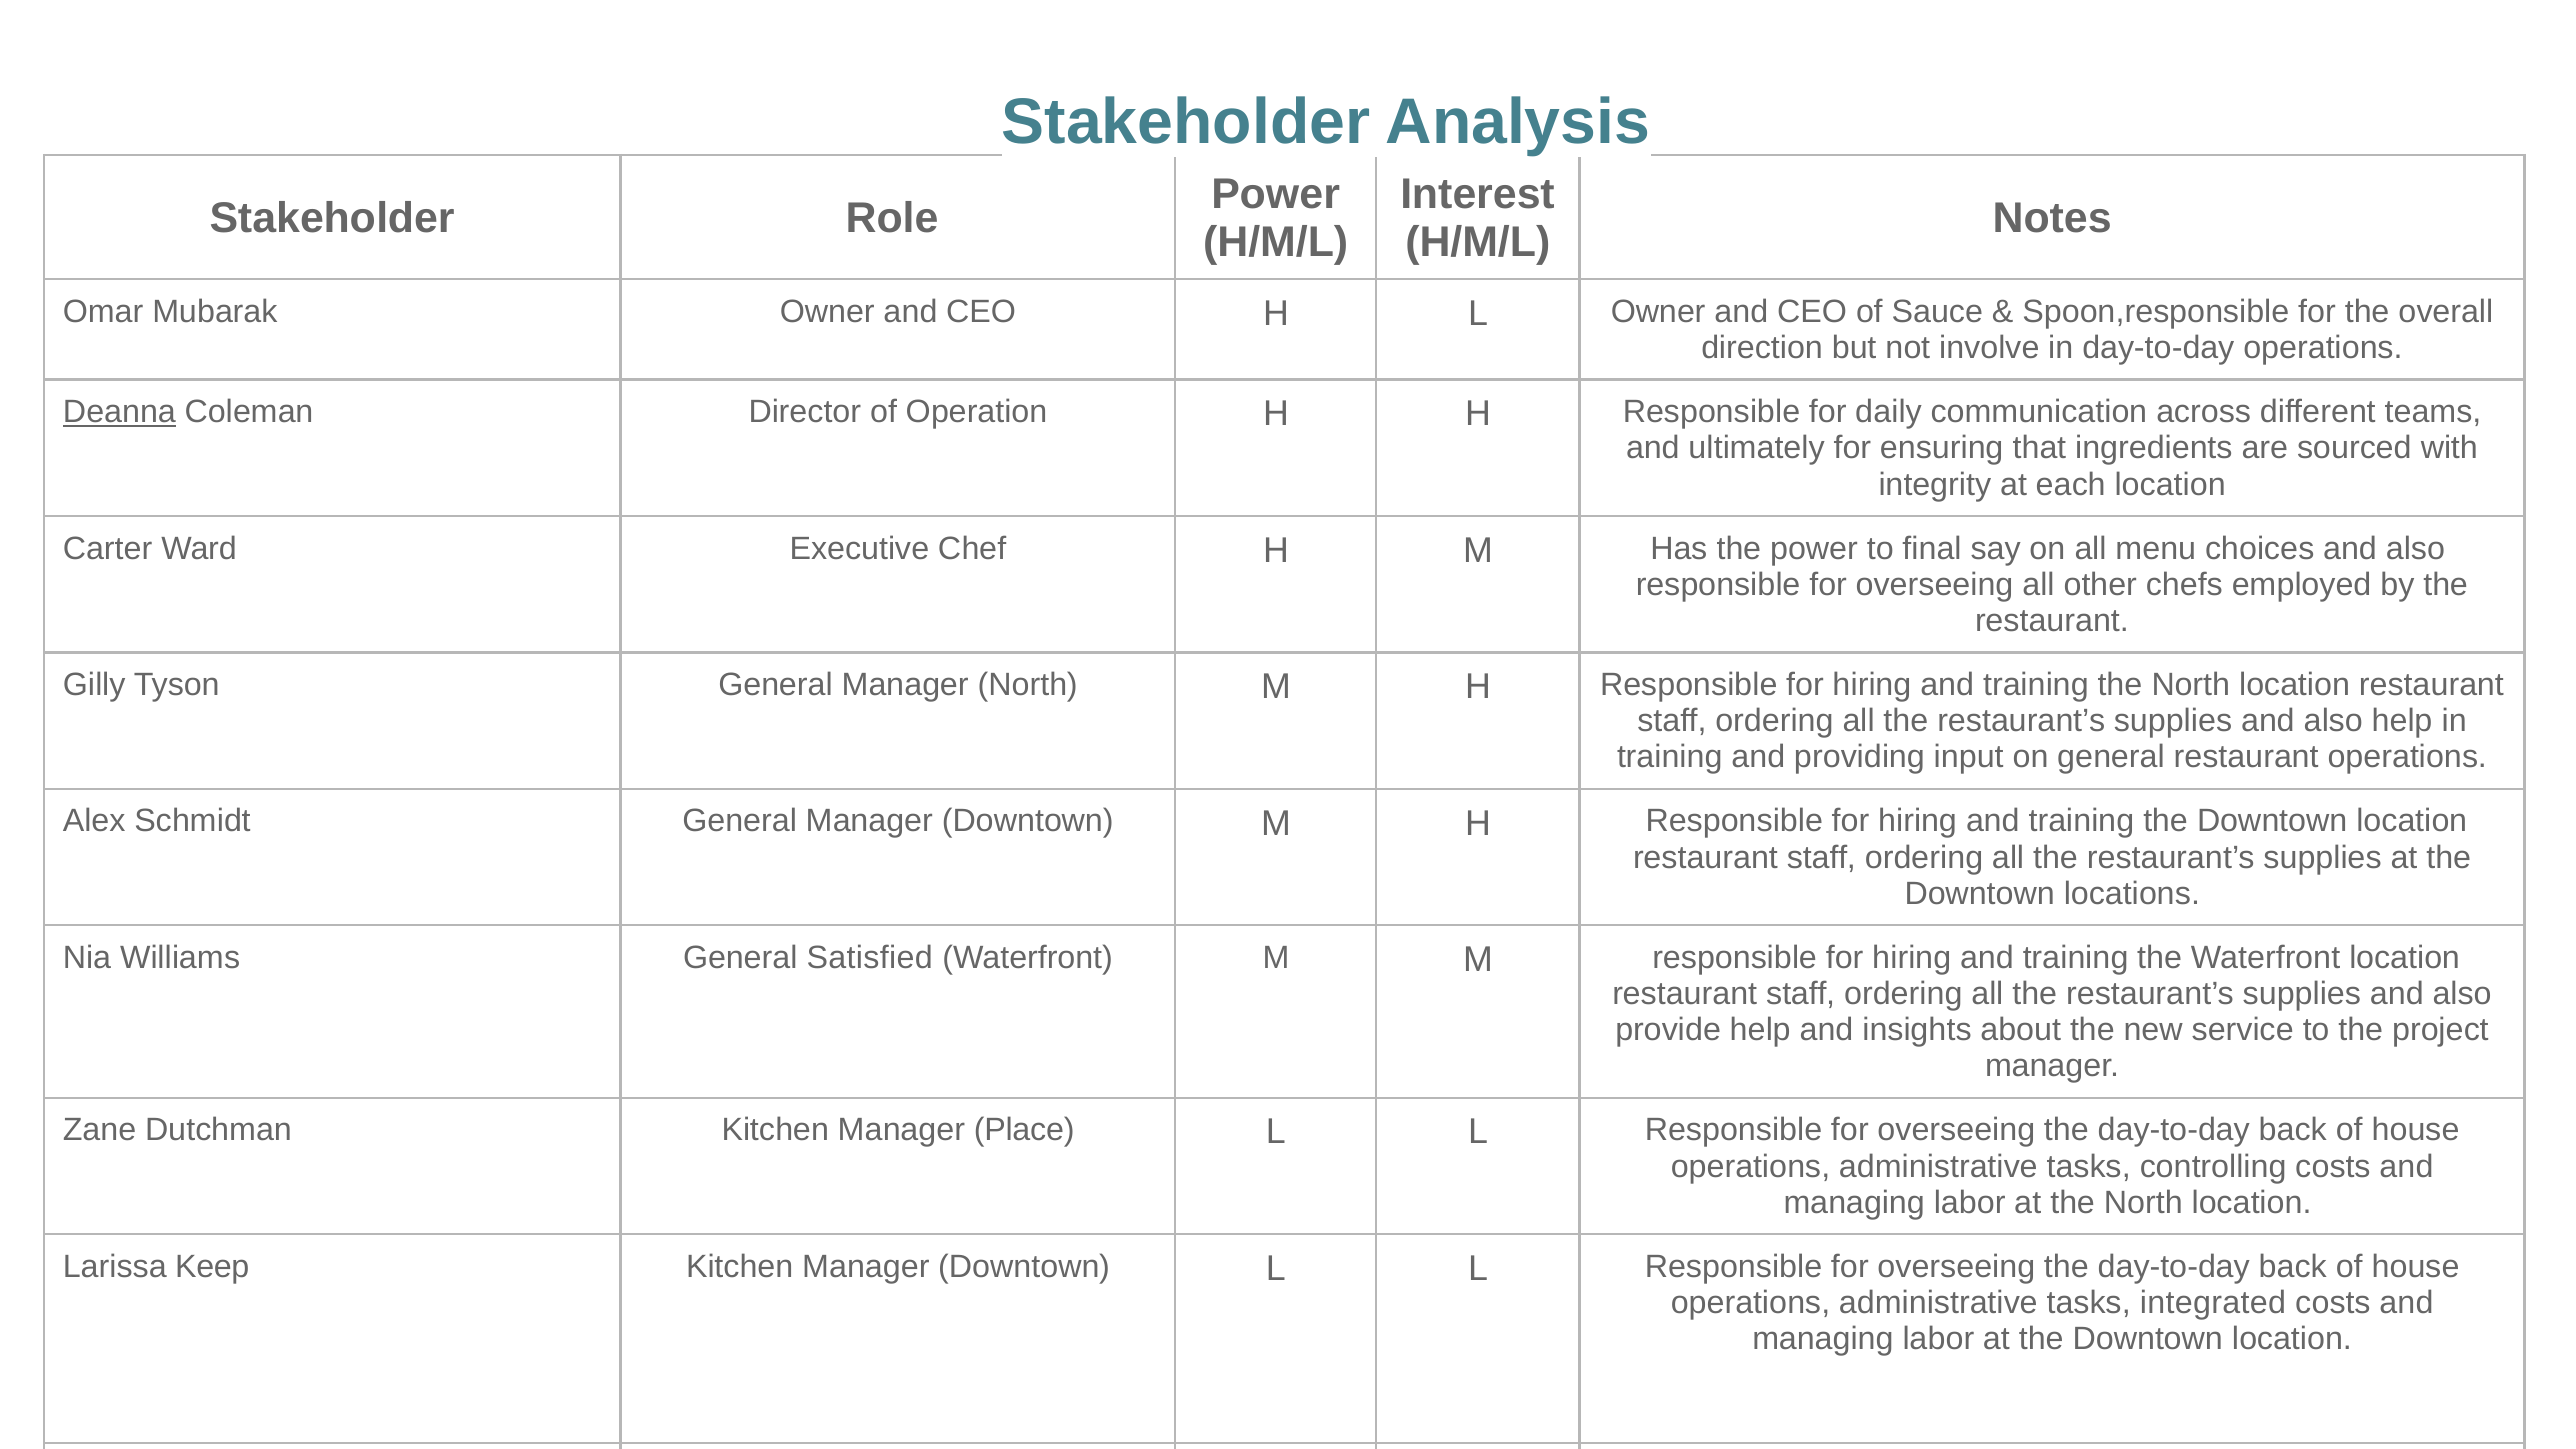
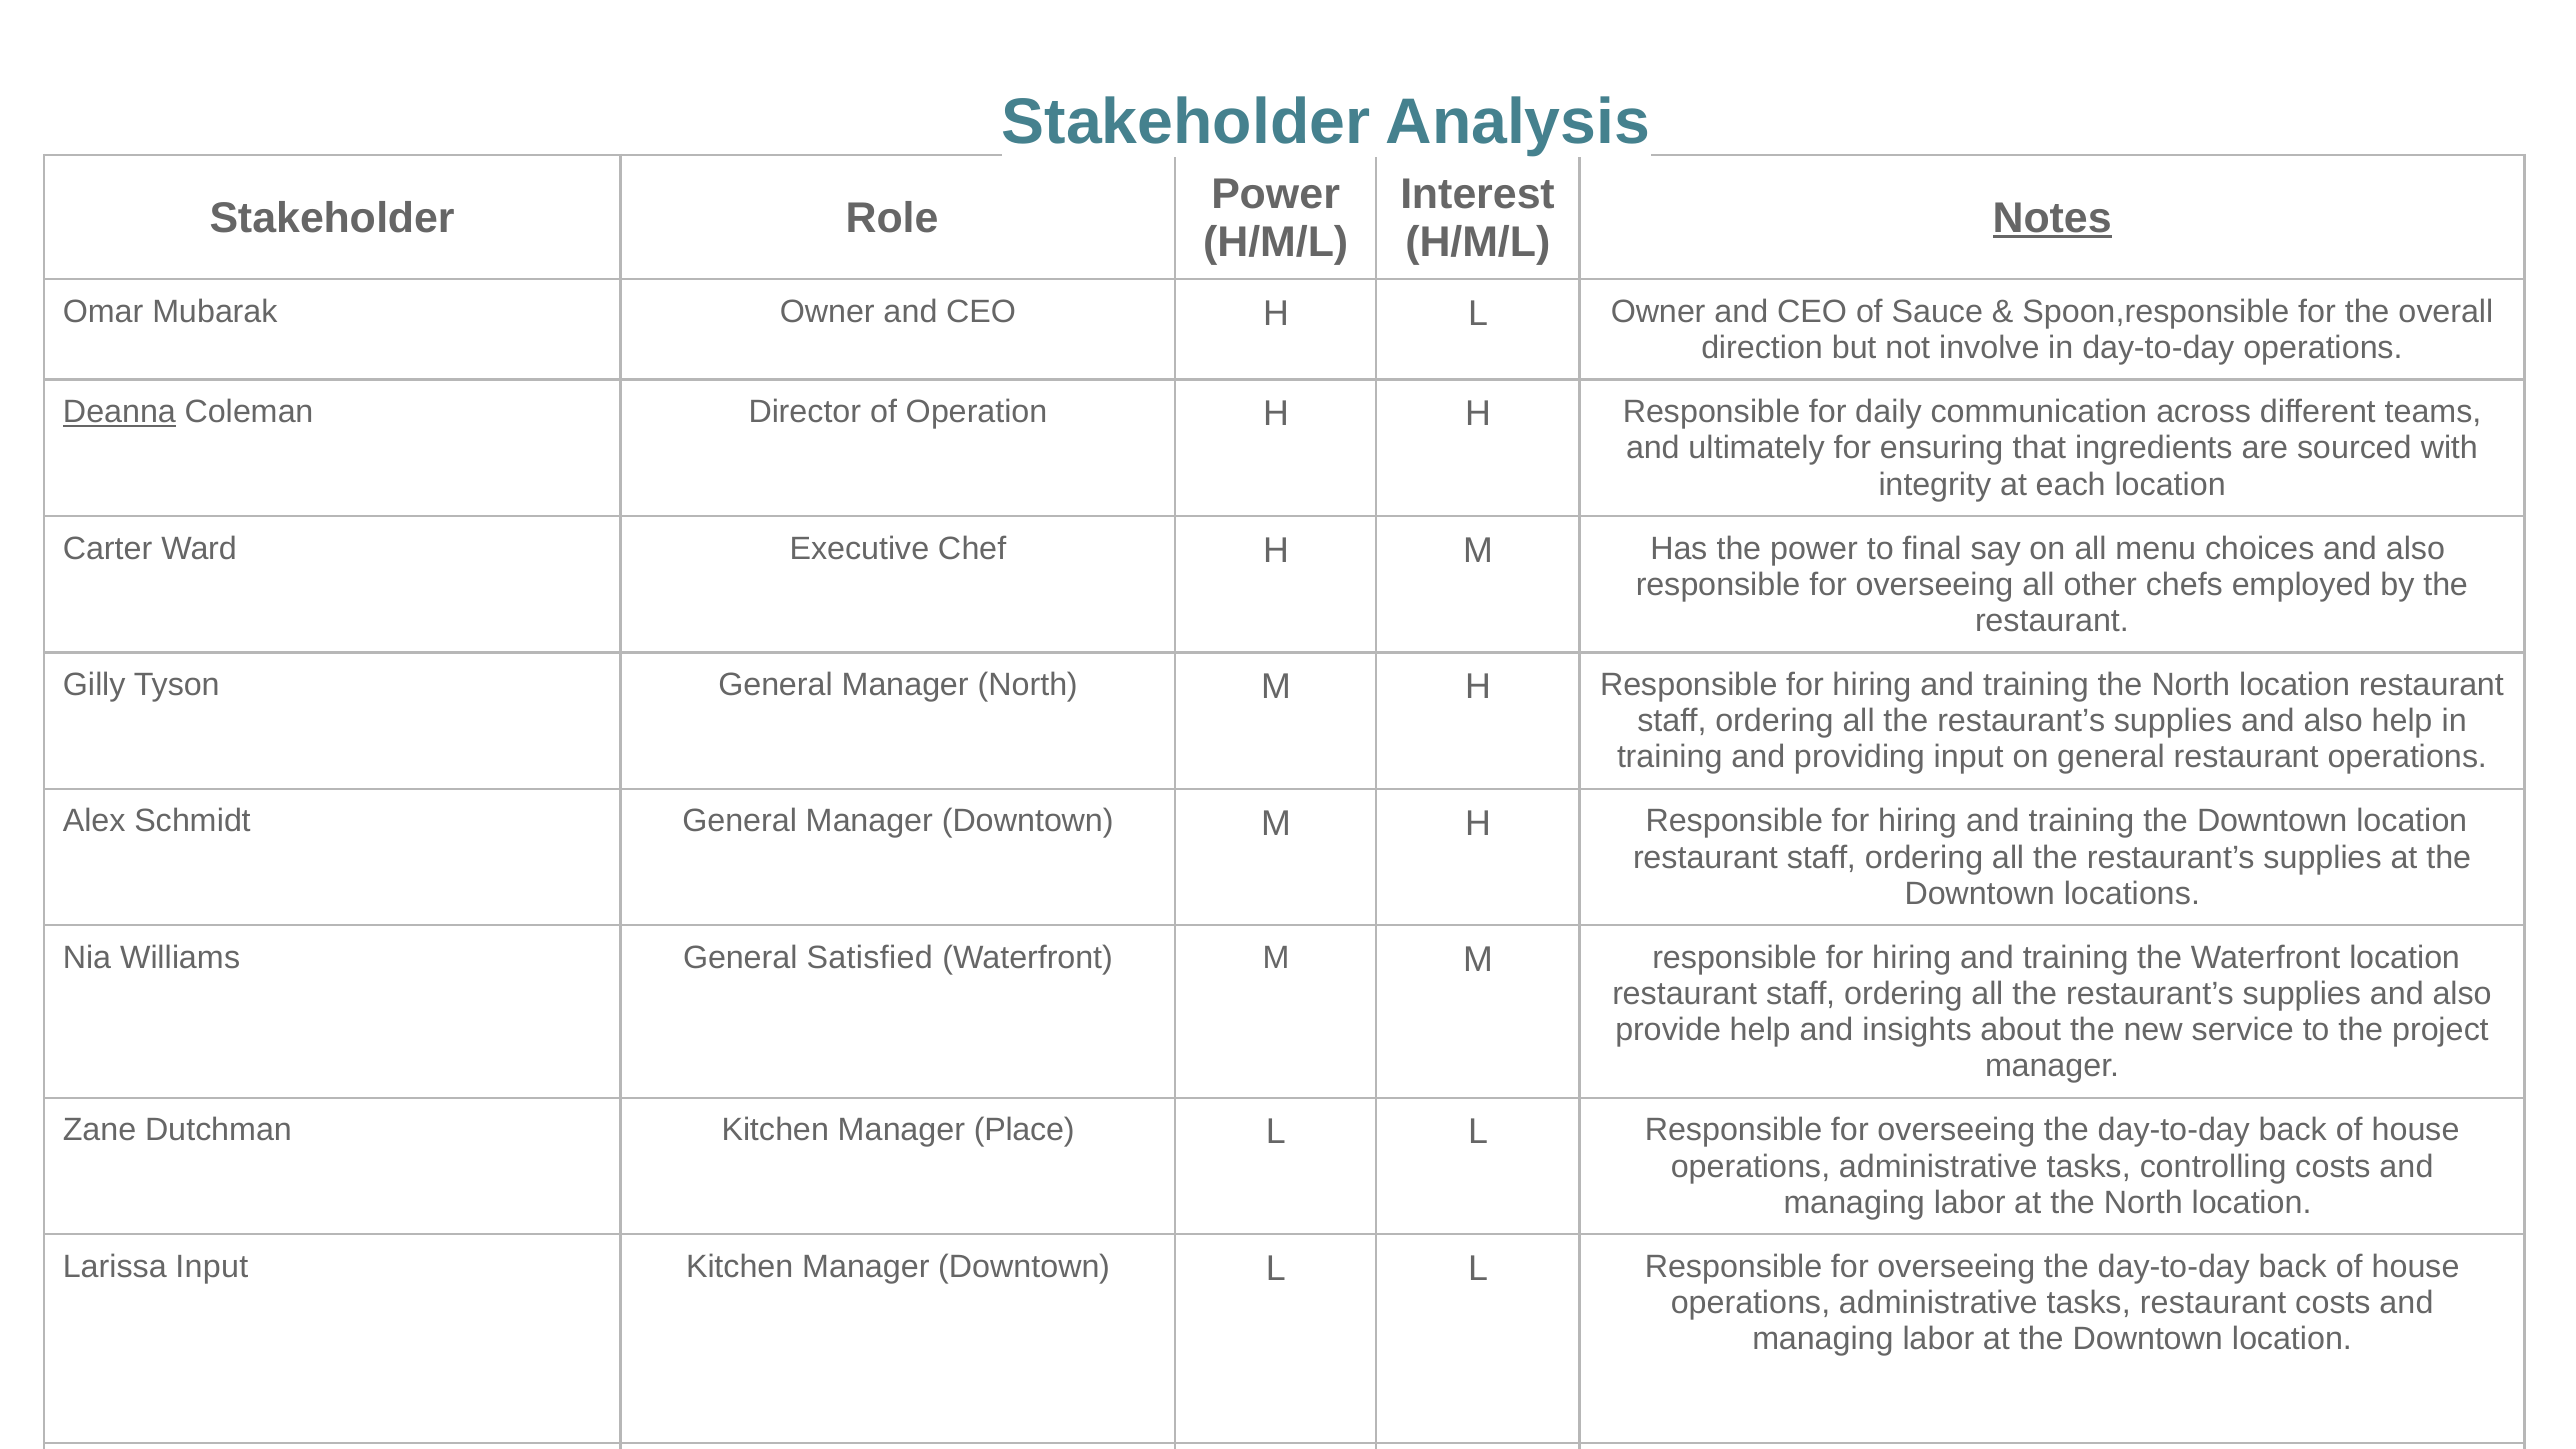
Notes underline: none -> present
Larissa Keep: Keep -> Input
tasks integrated: integrated -> restaurant
